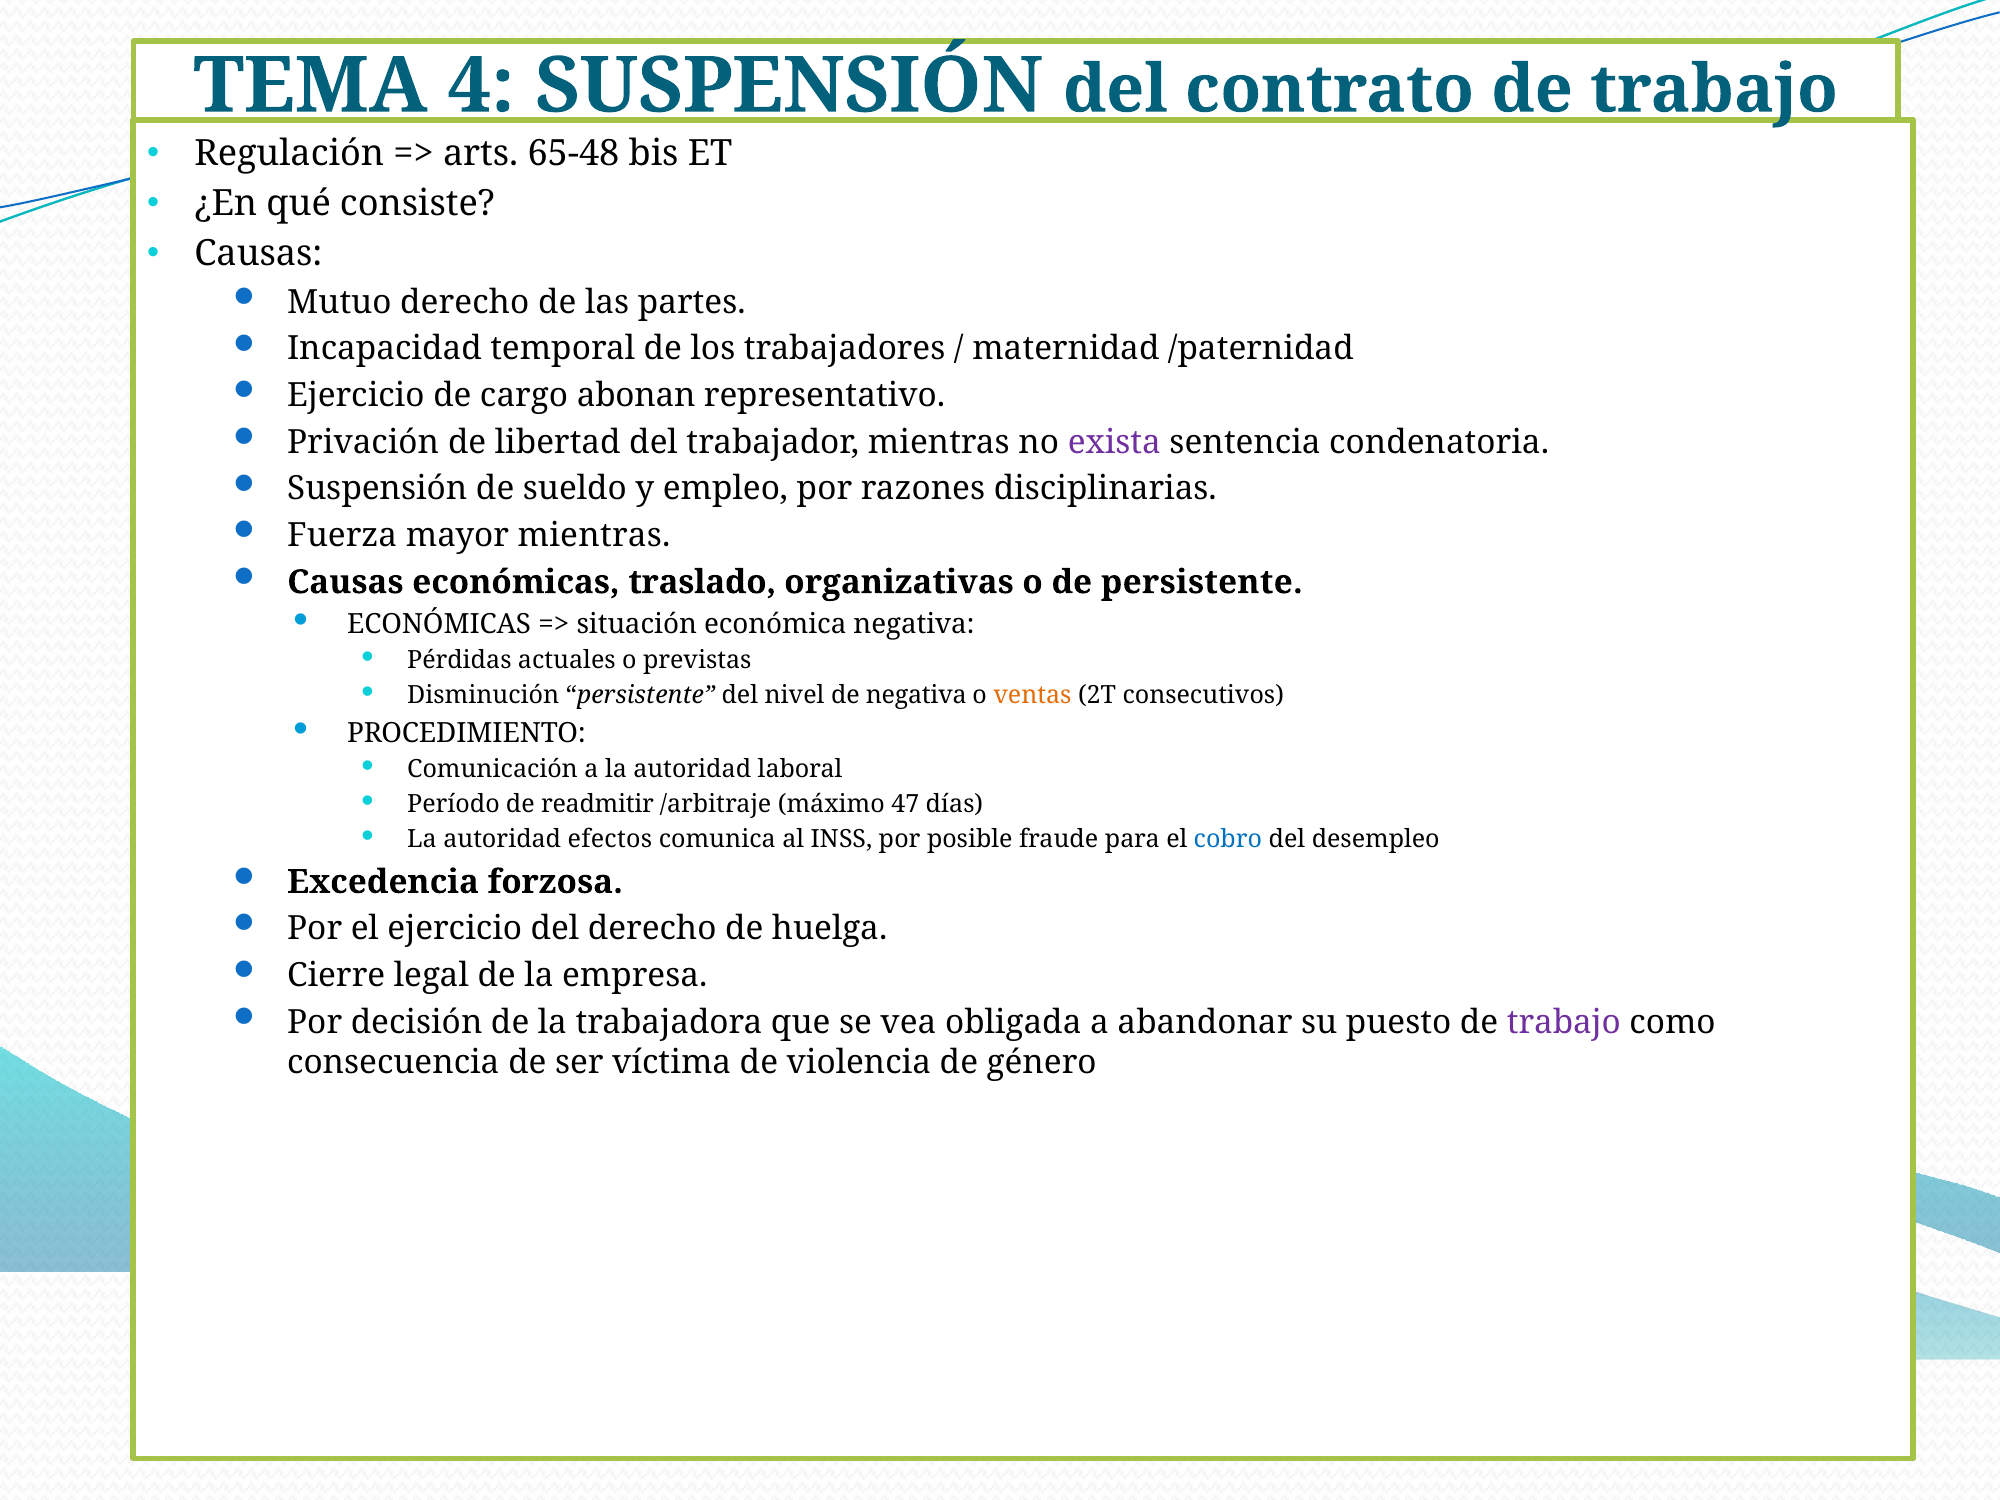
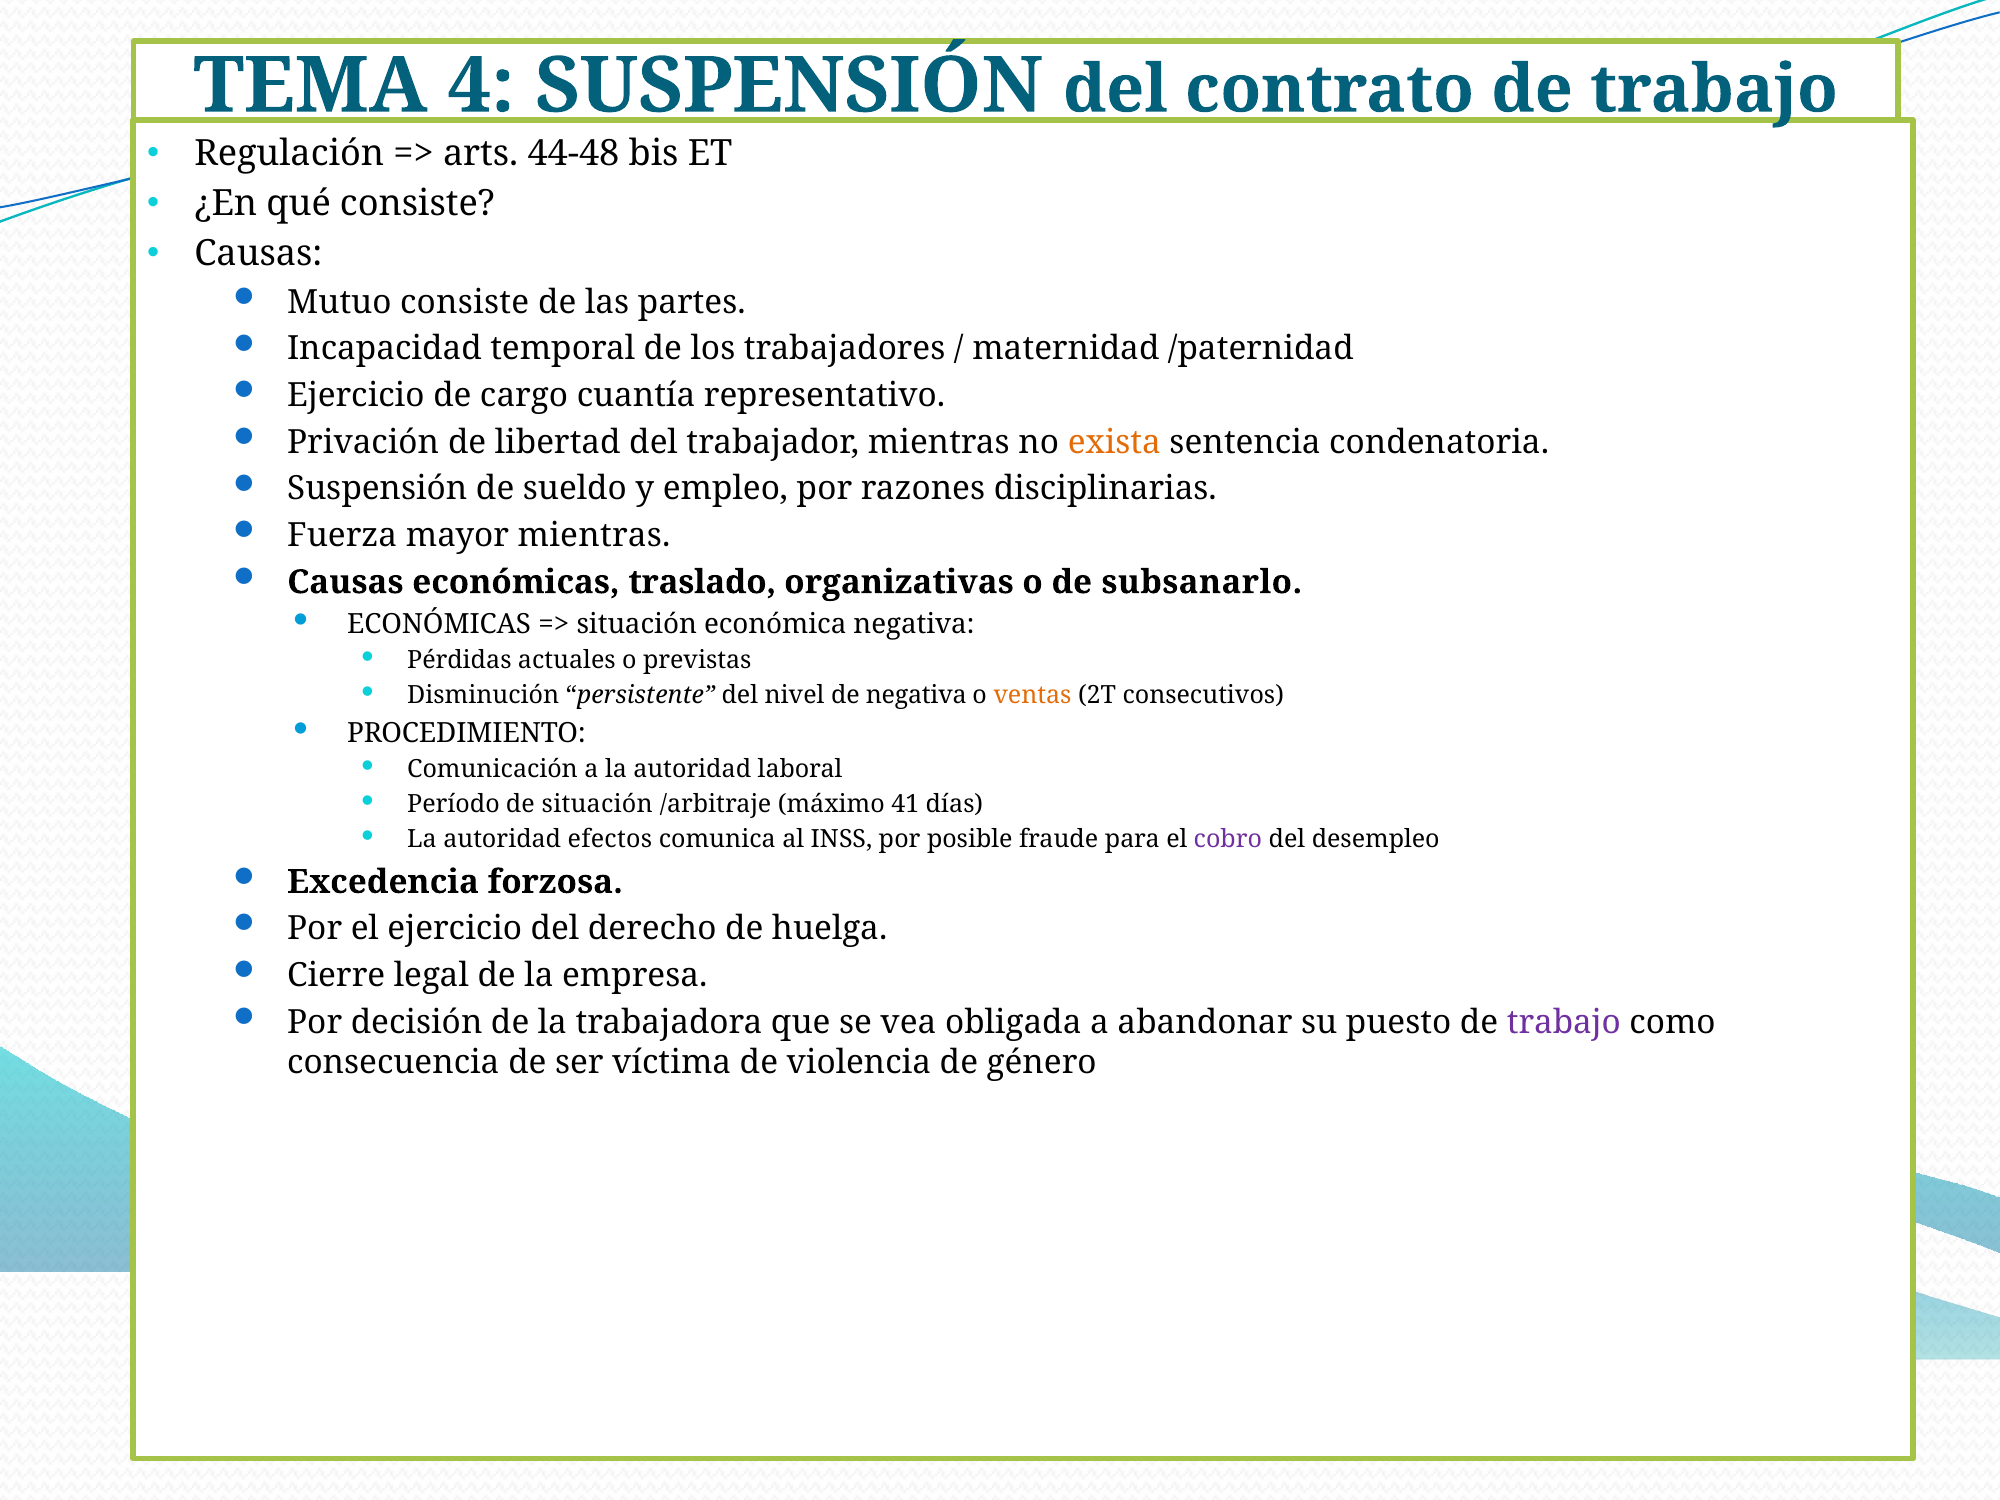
65-48: 65-48 -> 44-48
Mutuo derecho: derecho -> consiste
abonan: abonan -> cuantía
exista colour: purple -> orange
de persistente: persistente -> subsanarlo
de readmitir: readmitir -> situación
47: 47 -> 41
cobro colour: blue -> purple
